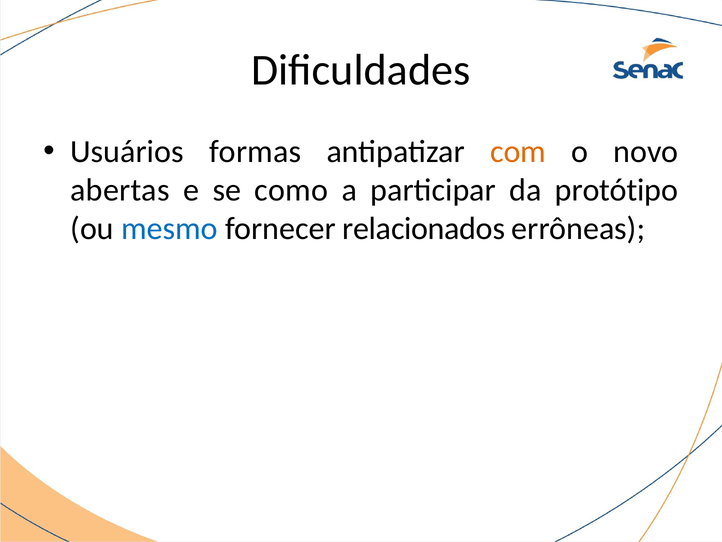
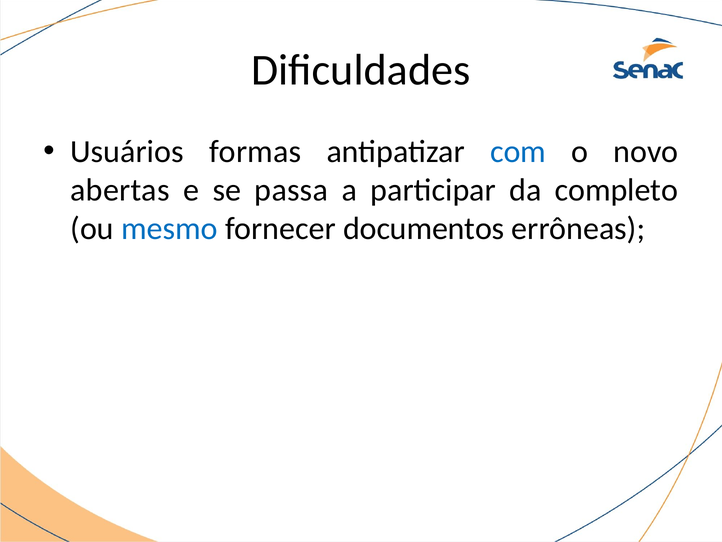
com colour: orange -> blue
como: como -> passa
protótipo: protótipo -> completo
relacionados: relacionados -> documentos
